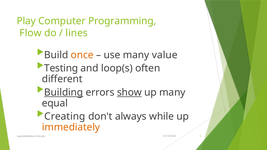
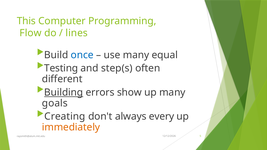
Play: Play -> This
once colour: orange -> blue
value: value -> equal
loop(s: loop(s -> step(s
show underline: present -> none
equal: equal -> goals
while: while -> every
